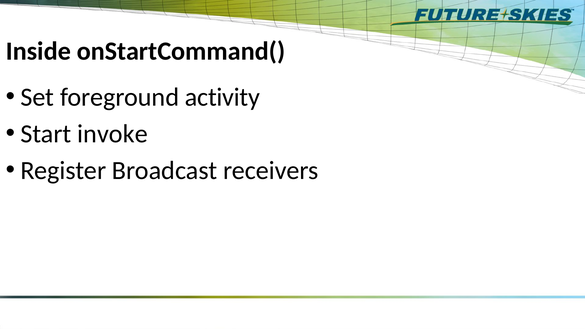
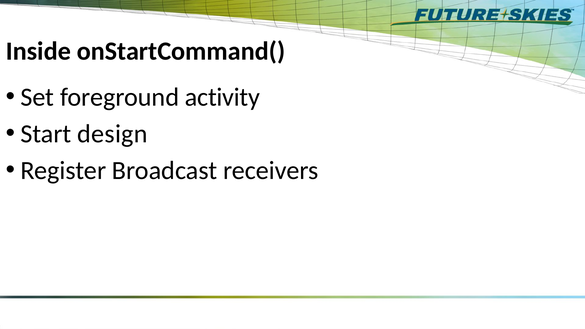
invoke: invoke -> design
